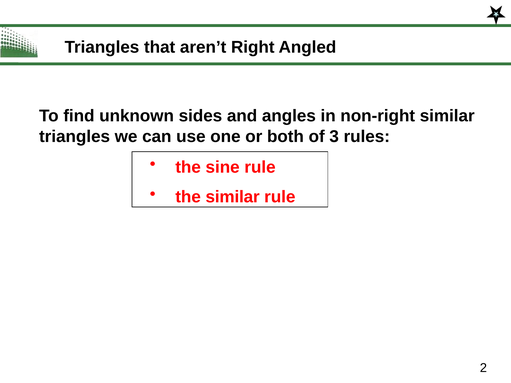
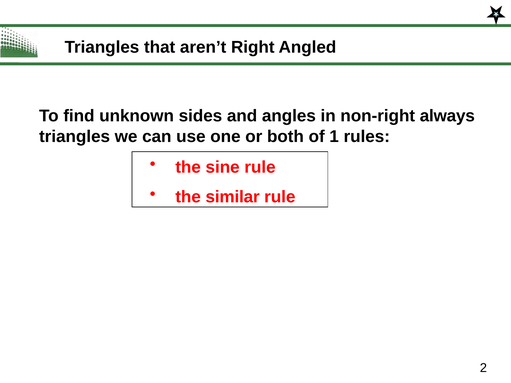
non-right similar: similar -> always
3: 3 -> 1
